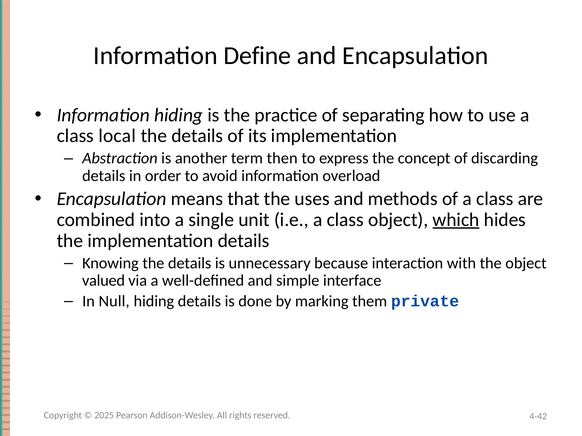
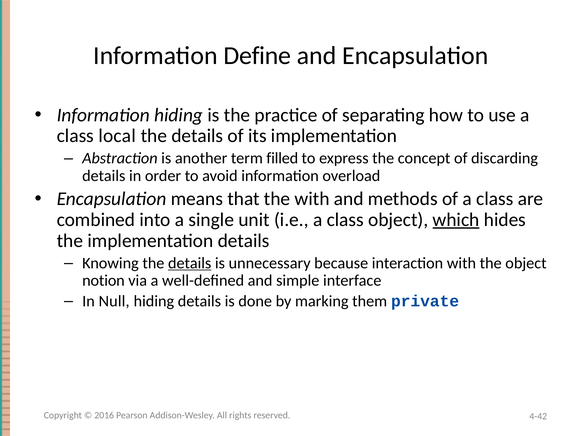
then: then -> filled
the uses: uses -> with
details at (190, 263) underline: none -> present
valued: valued -> notion
2025: 2025 -> 2016
